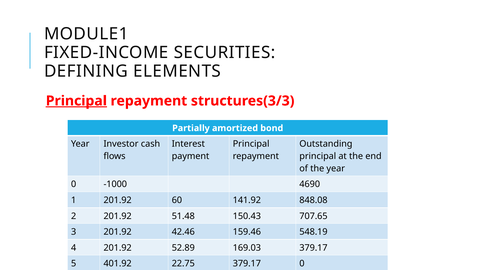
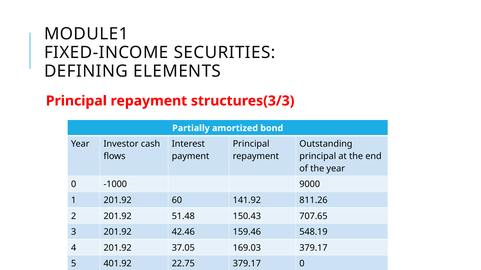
Principal at (76, 101) underline: present -> none
4690: 4690 -> 9000
848.08: 848.08 -> 811.26
52.89: 52.89 -> 37.05
